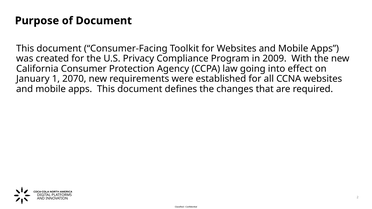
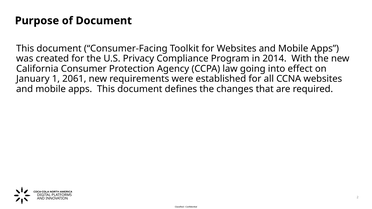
2009: 2009 -> 2014
2070: 2070 -> 2061
